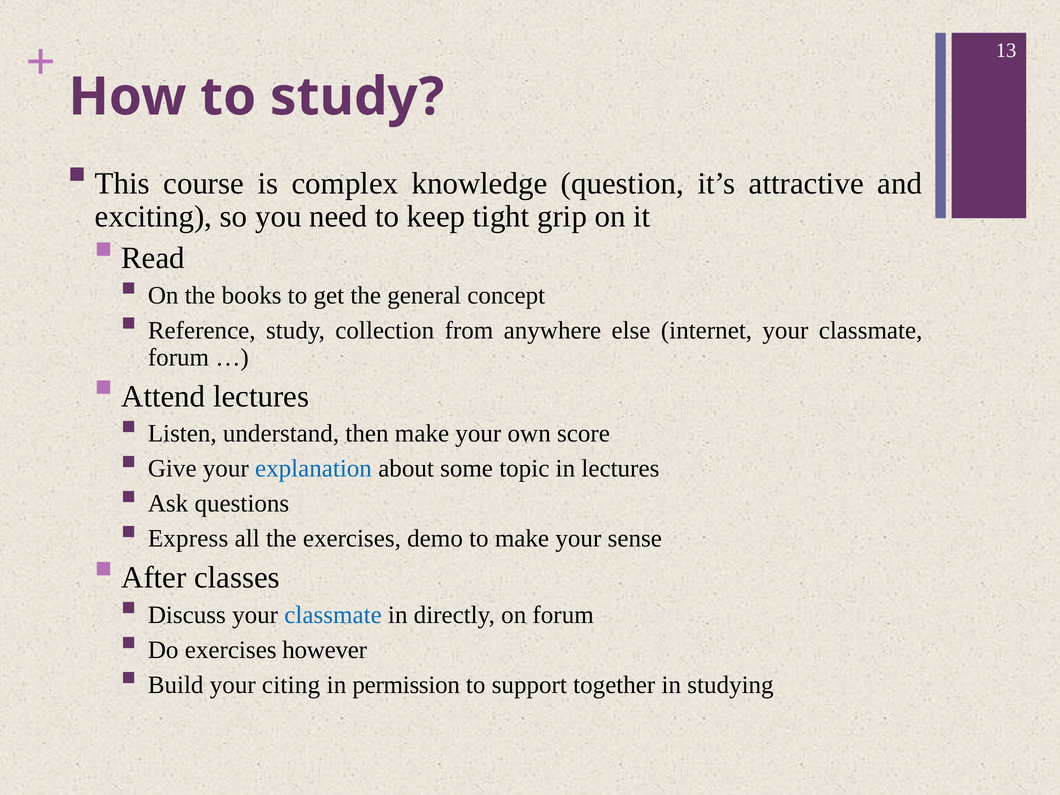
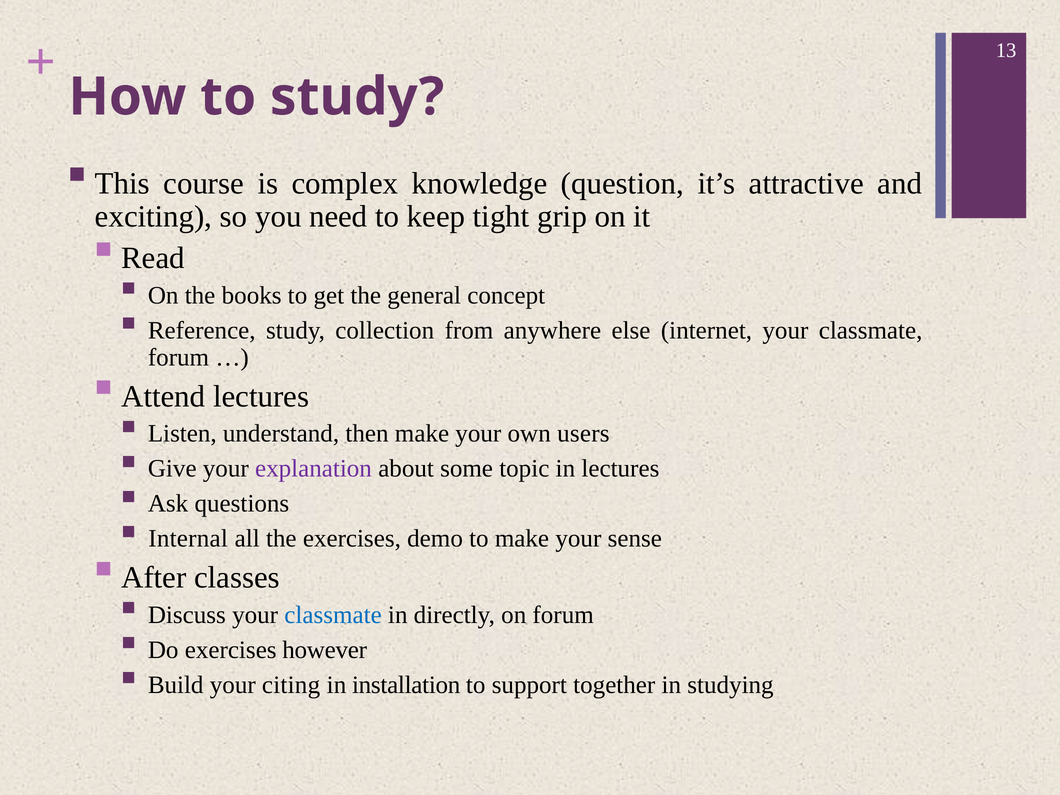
score: score -> users
explanation colour: blue -> purple
Express: Express -> Internal
permission: permission -> installation
